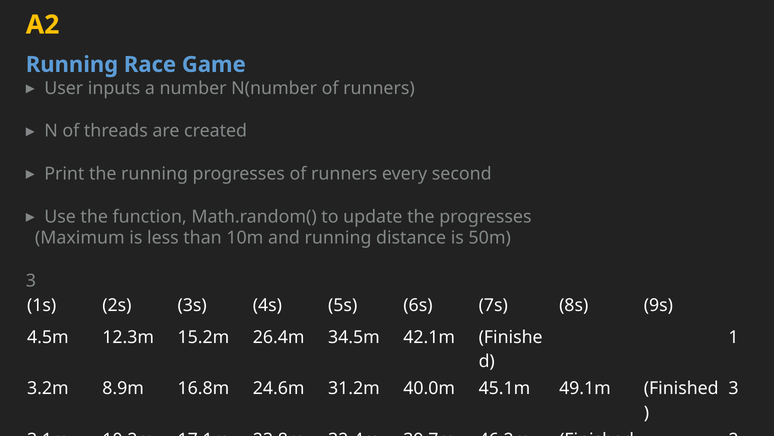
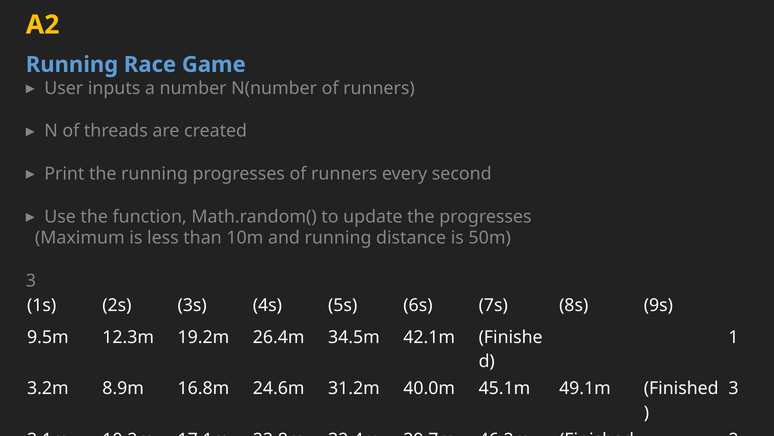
4.5m: 4.5m -> 9.5m
15.2m: 15.2m -> 19.2m
